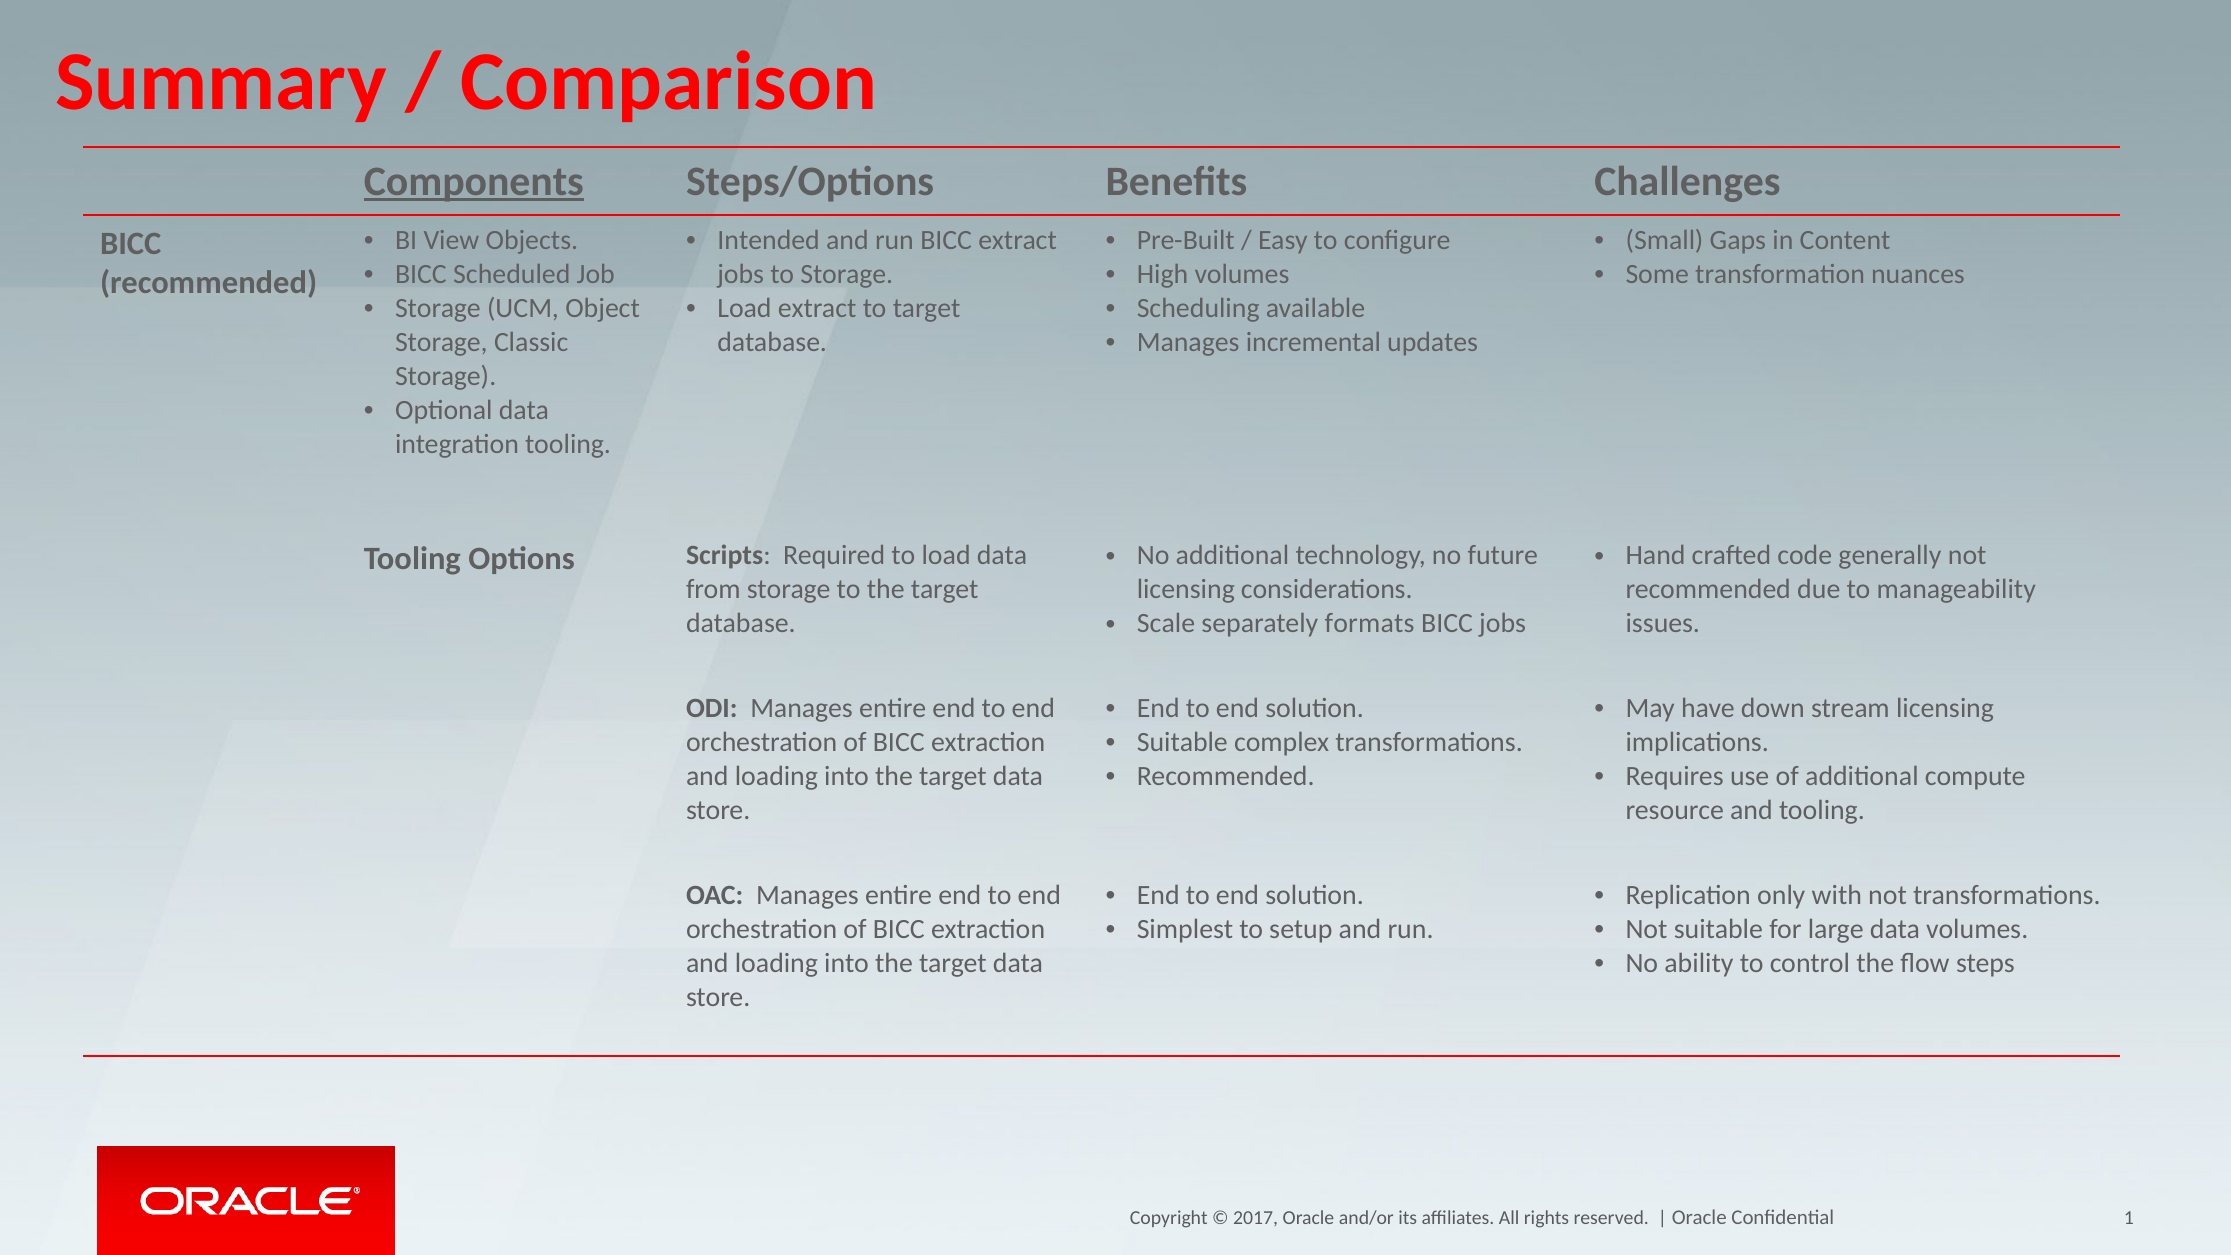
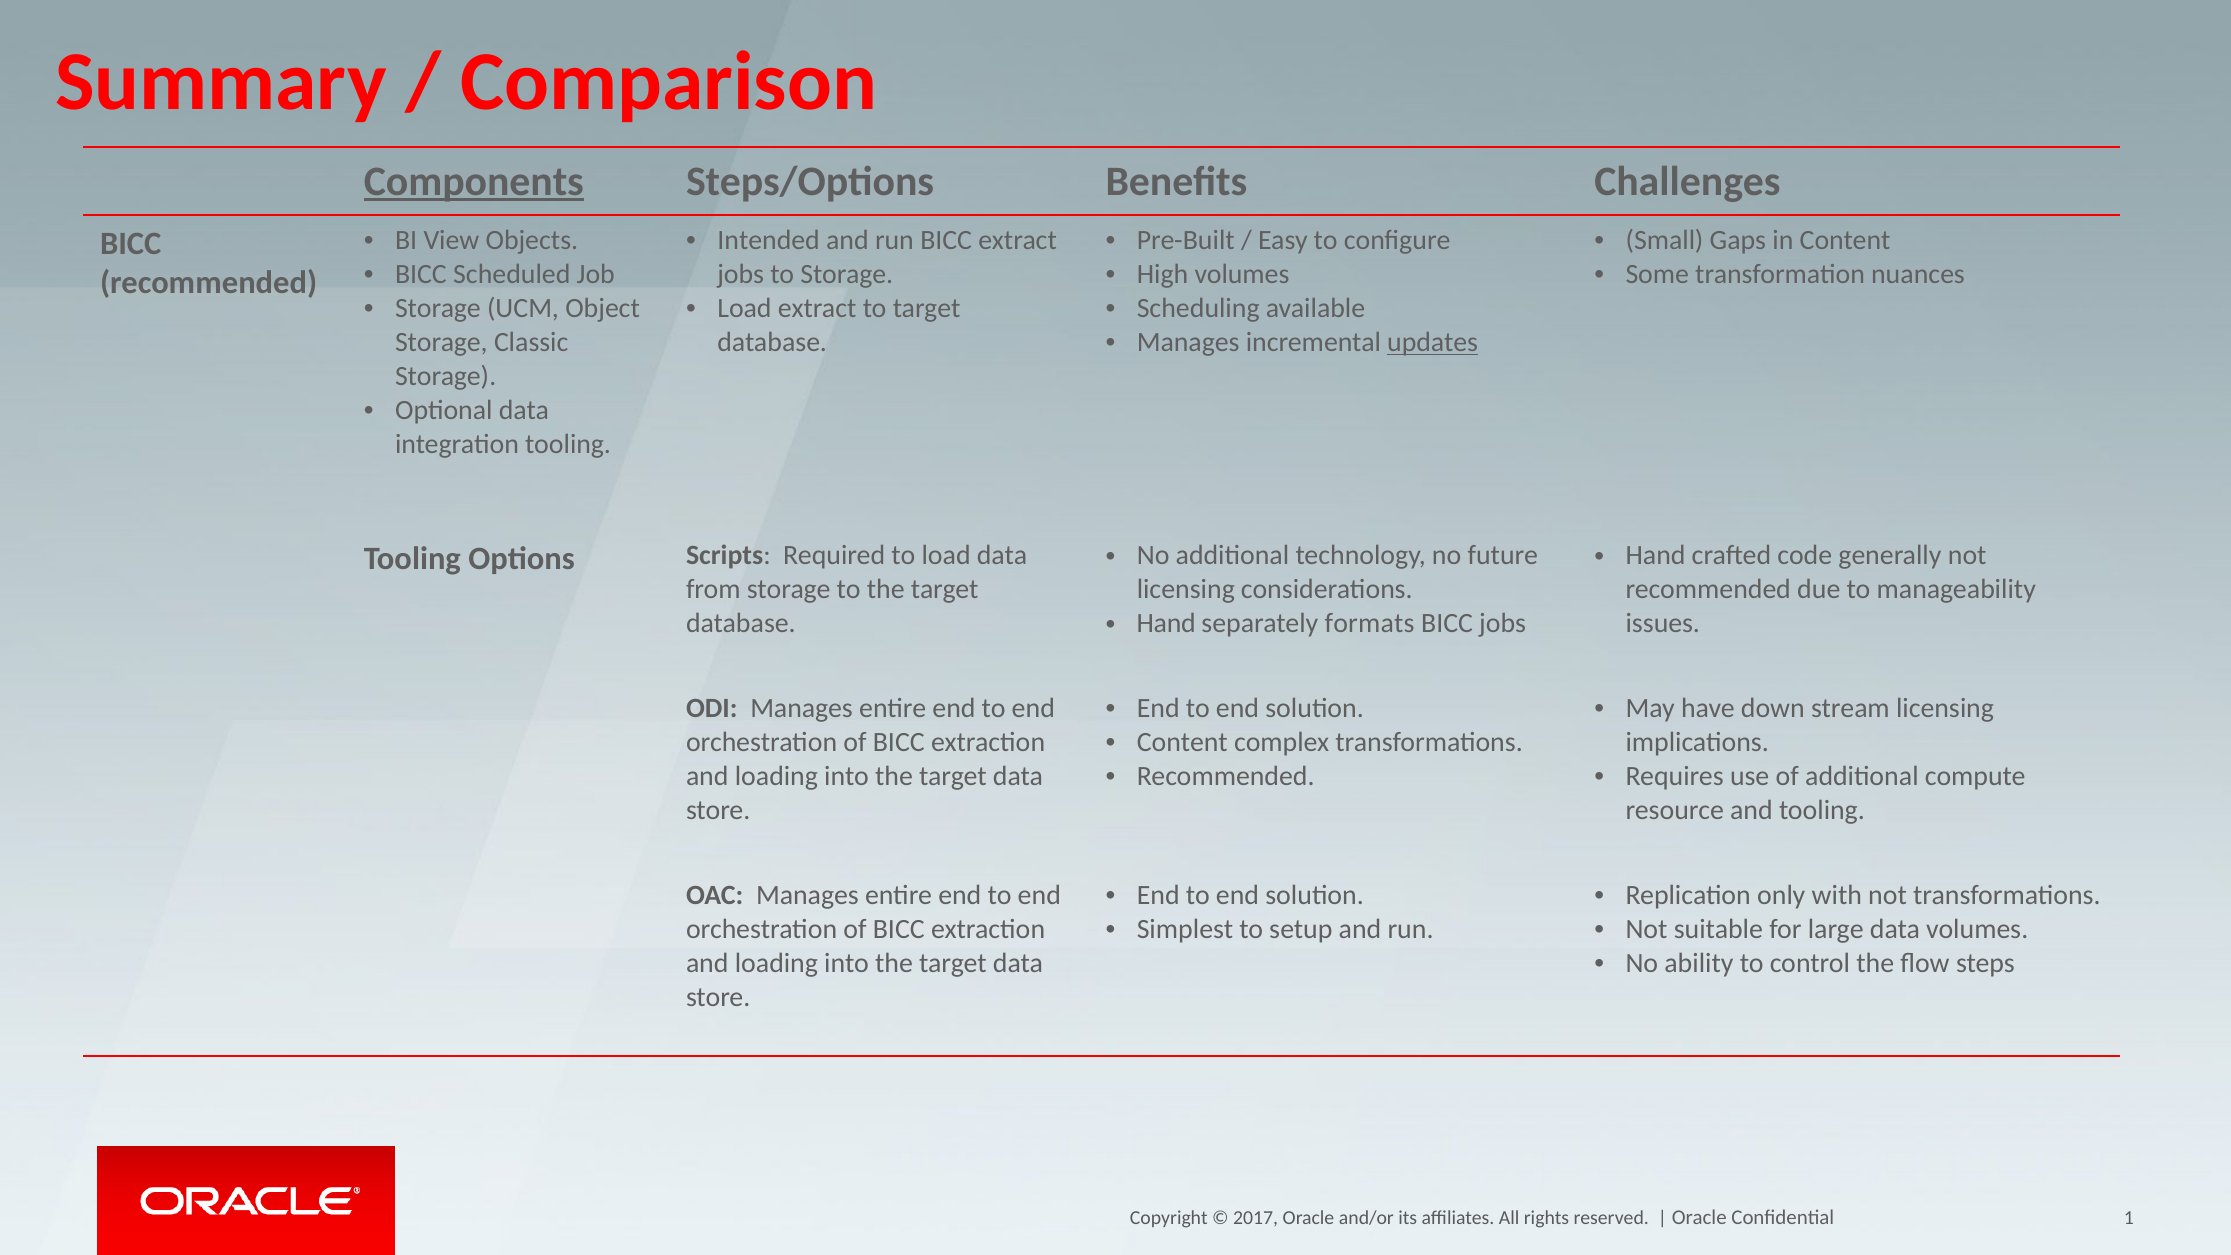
updates underline: none -> present
Scale at (1166, 624): Scale -> Hand
Suitable at (1182, 743): Suitable -> Content
